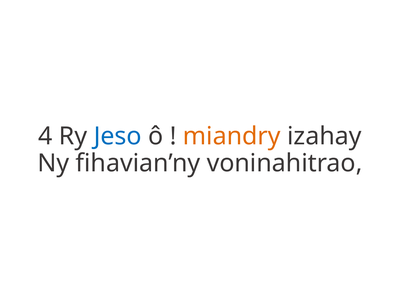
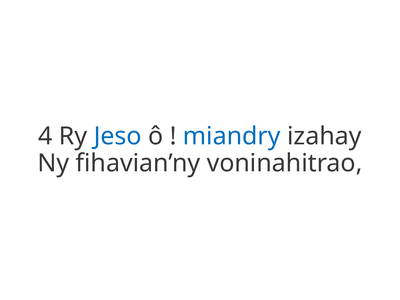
miandry colour: orange -> blue
